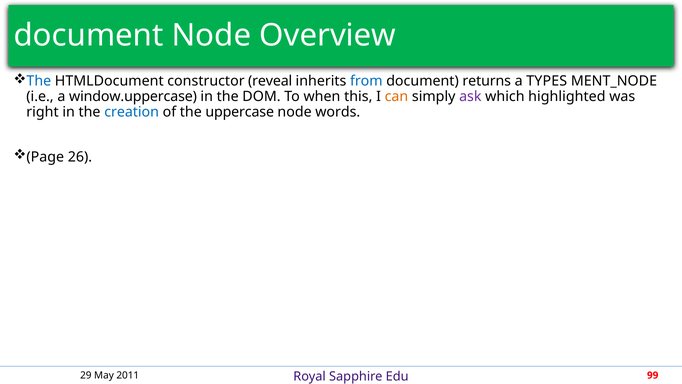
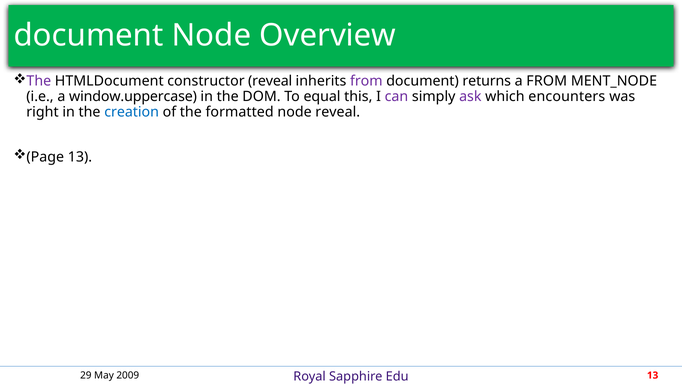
The at (39, 81) colour: blue -> purple
from at (366, 81) colour: blue -> purple
a TYPES: TYPES -> FROM
when: when -> equal
can colour: orange -> purple
highlighted: highlighted -> encounters
uppercase: uppercase -> formatted
node words: words -> reveal
Page 26: 26 -> 13
2011: 2011 -> 2009
99 at (653, 375): 99 -> 13
